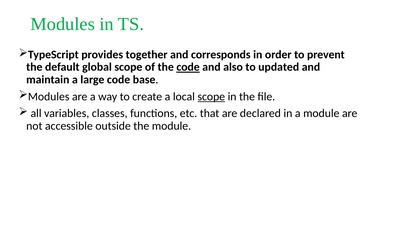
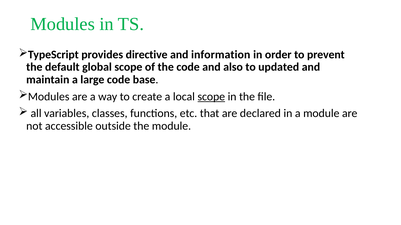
together: together -> directive
corresponds: corresponds -> information
code at (188, 67) underline: present -> none
